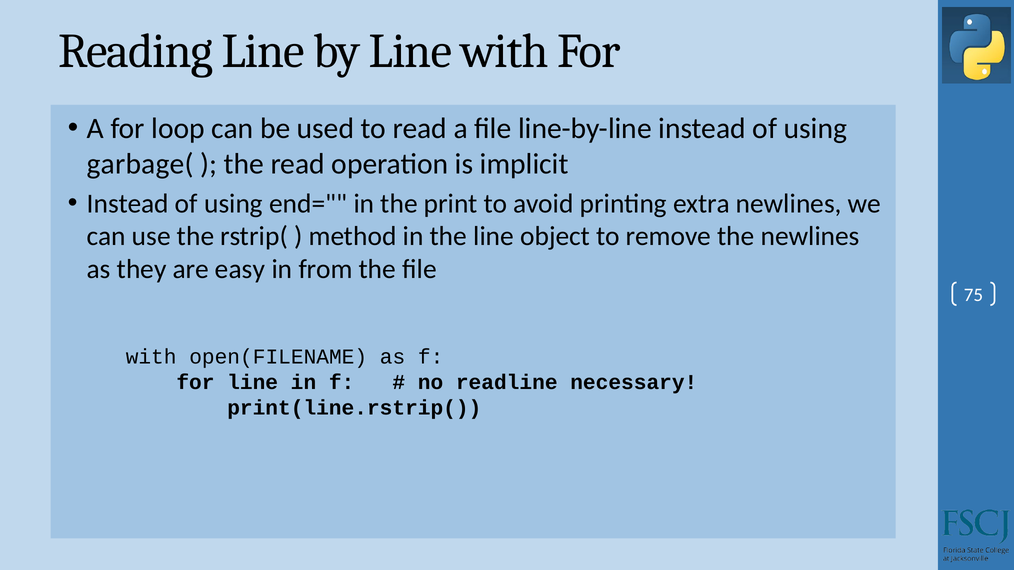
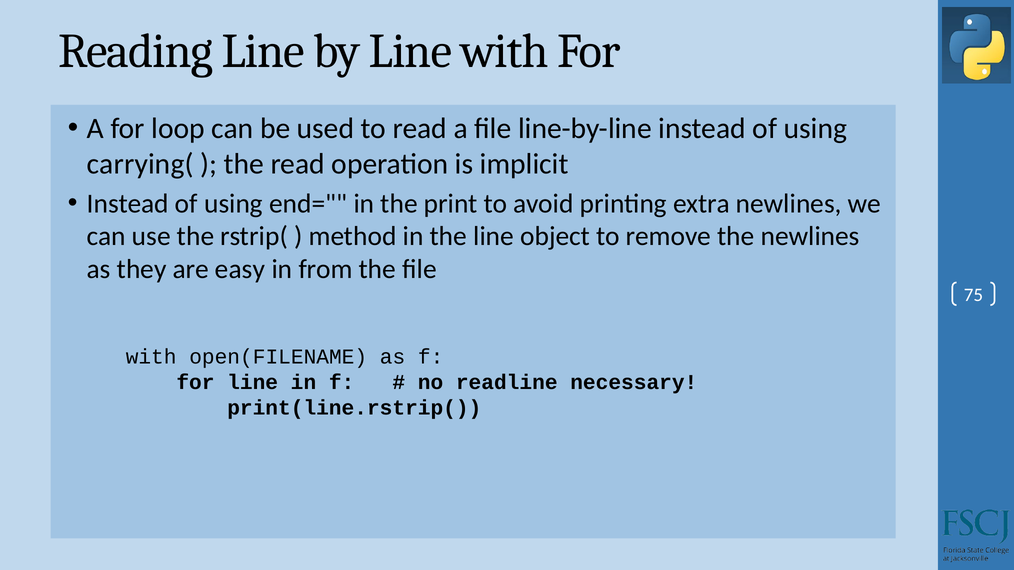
garbage(: garbage( -> carrying(
